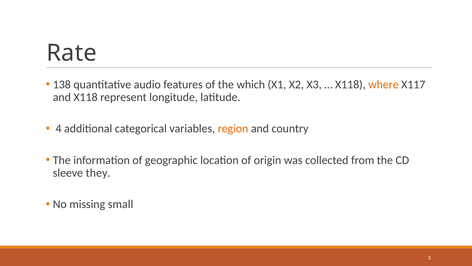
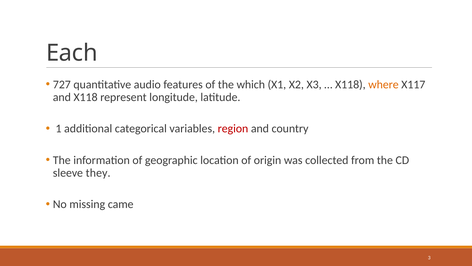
Rate: Rate -> Each
138: 138 -> 727
4: 4 -> 1
region colour: orange -> red
small: small -> came
